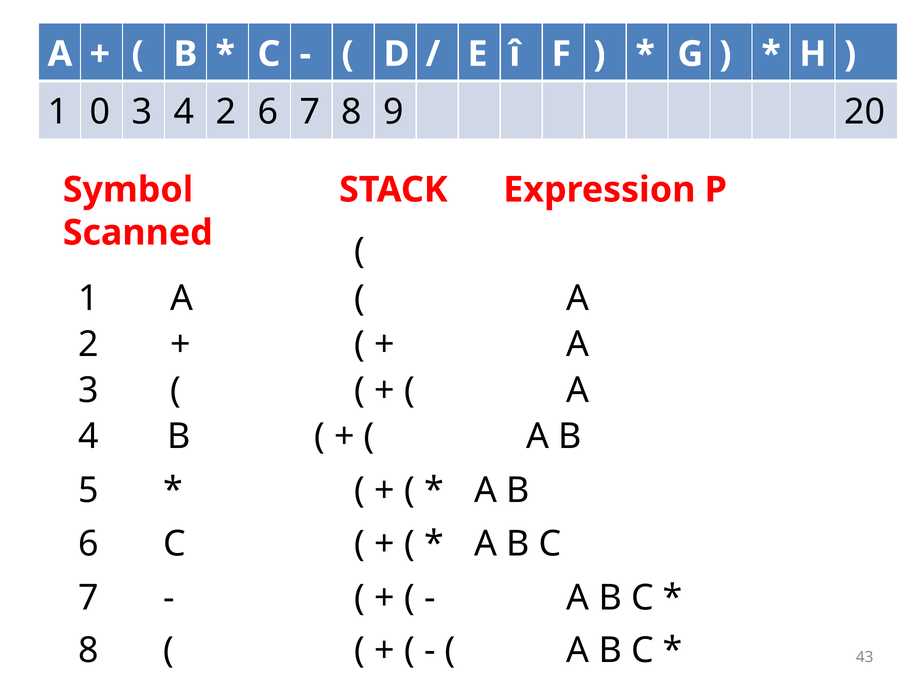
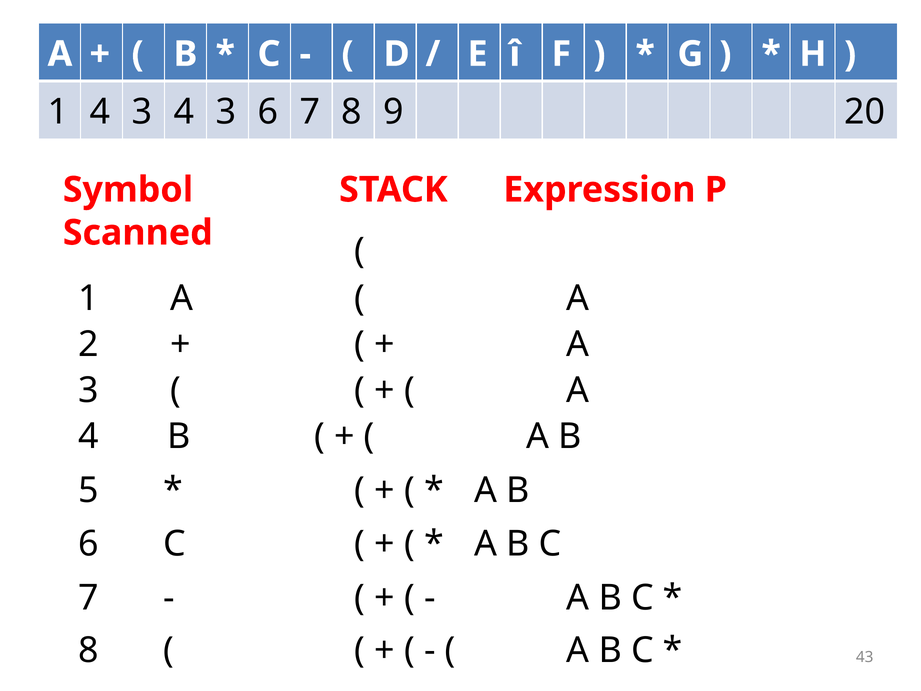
1 0: 0 -> 4
3 4 2: 2 -> 3
